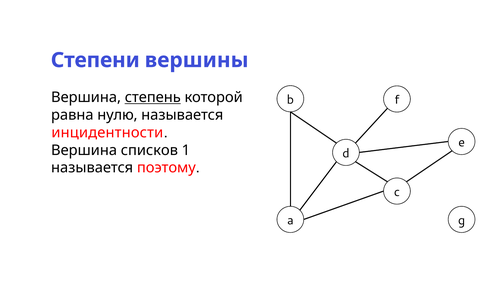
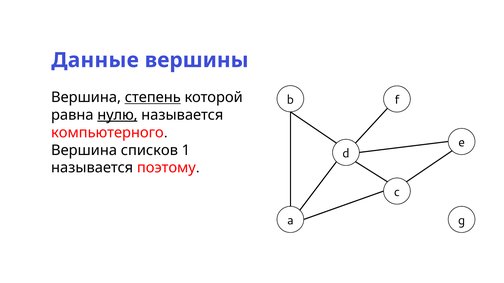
Степени: Степени -> Данные
нулю underline: none -> present
инцидентности: инцидентности -> компьютерного
